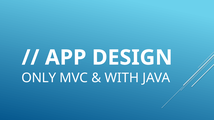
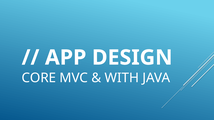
ONLY: ONLY -> CORE
